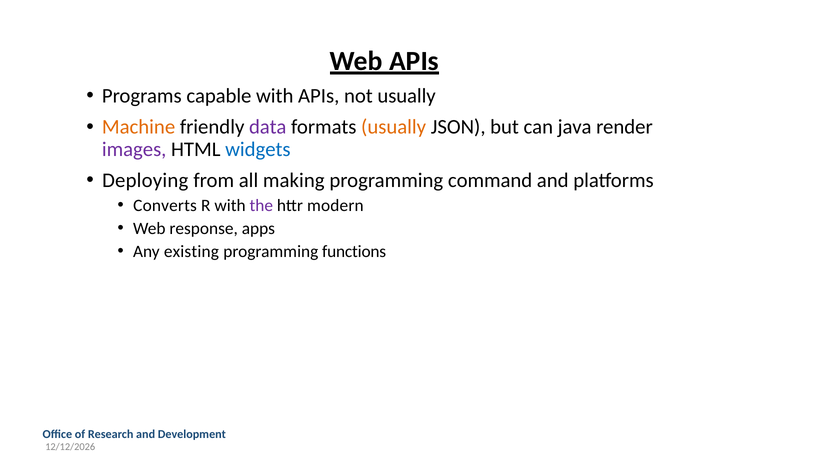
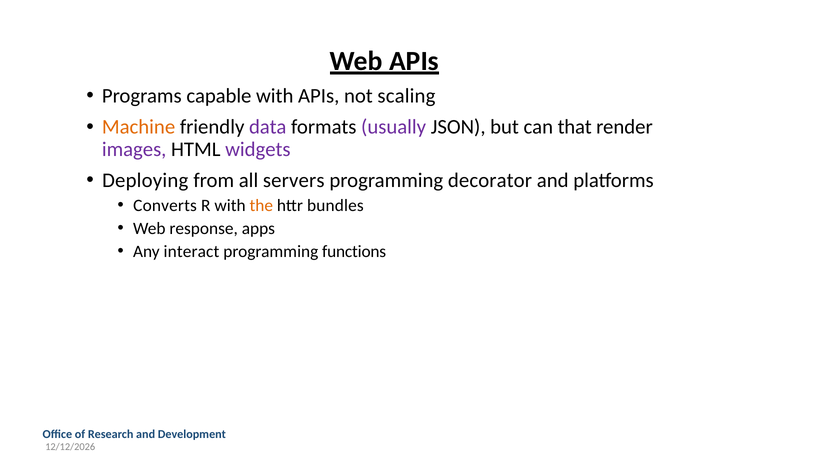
not usually: usually -> scaling
usually at (394, 127) colour: orange -> purple
java: java -> that
widgets colour: blue -> purple
making: making -> servers
command: command -> decorator
the colour: purple -> orange
modern: modern -> bundles
existing: existing -> interact
